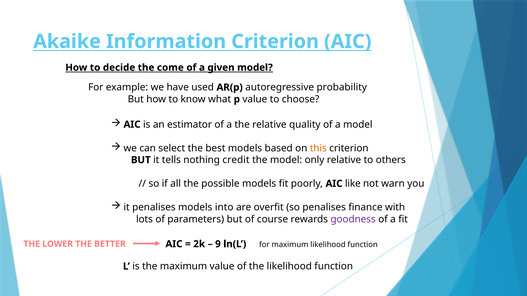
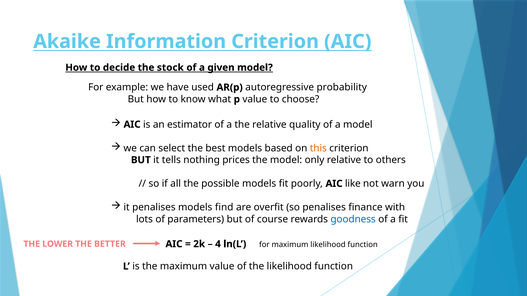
come: come -> stock
credit: credit -> prices
into: into -> find
goodness colour: purple -> blue
9: 9 -> 4
